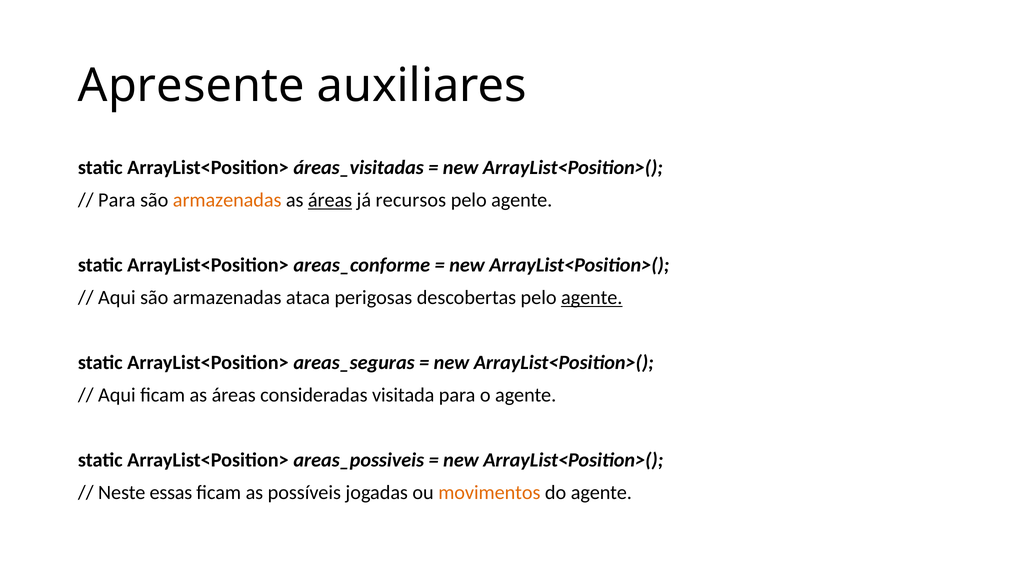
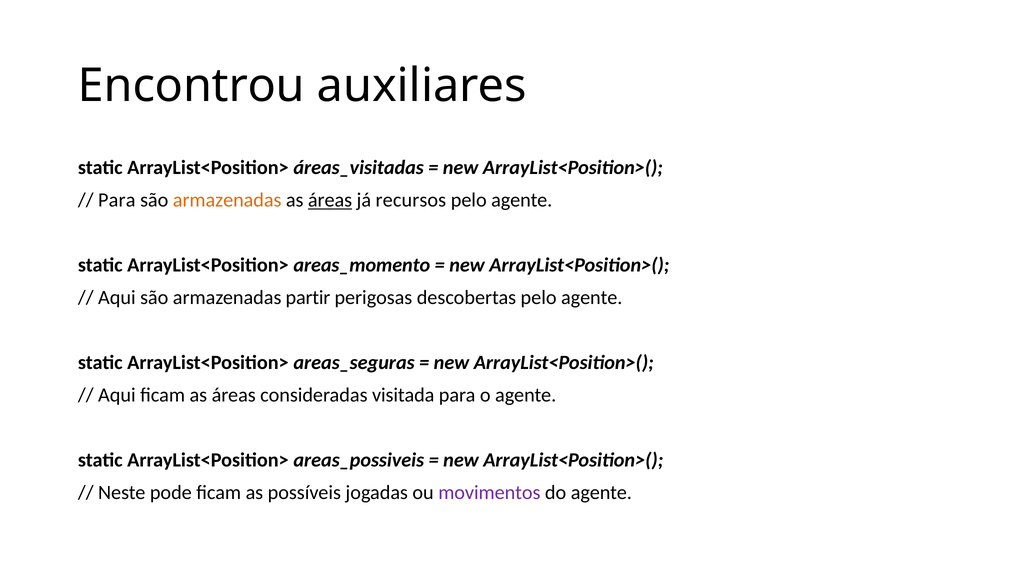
Apresente: Apresente -> Encontrou
areas_conforme: areas_conforme -> areas_momento
ataca: ataca -> partir
agente at (592, 298) underline: present -> none
essas: essas -> pode
movimentos colour: orange -> purple
